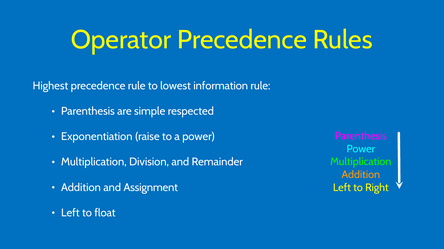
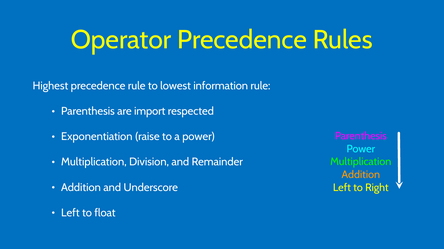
simple: simple -> import
Assignment: Assignment -> Underscore
